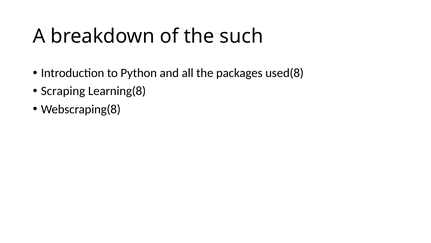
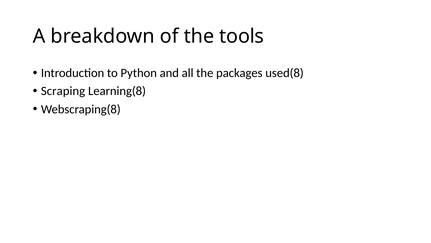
such: such -> tools
